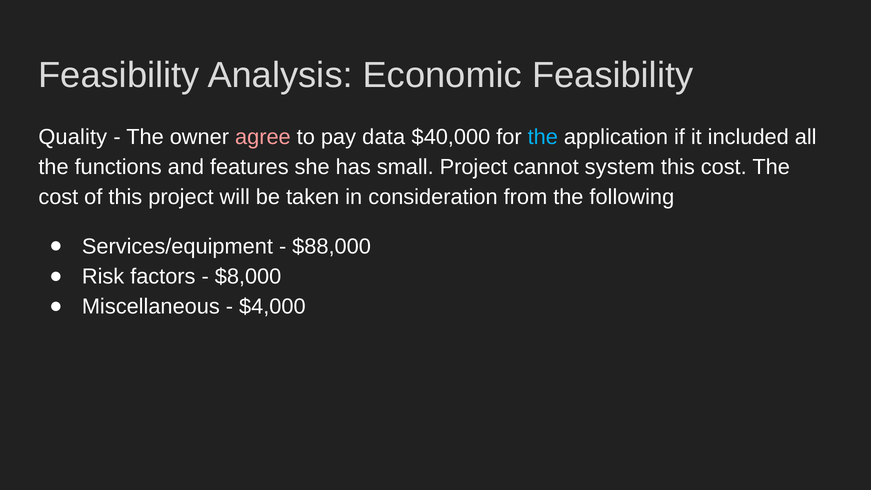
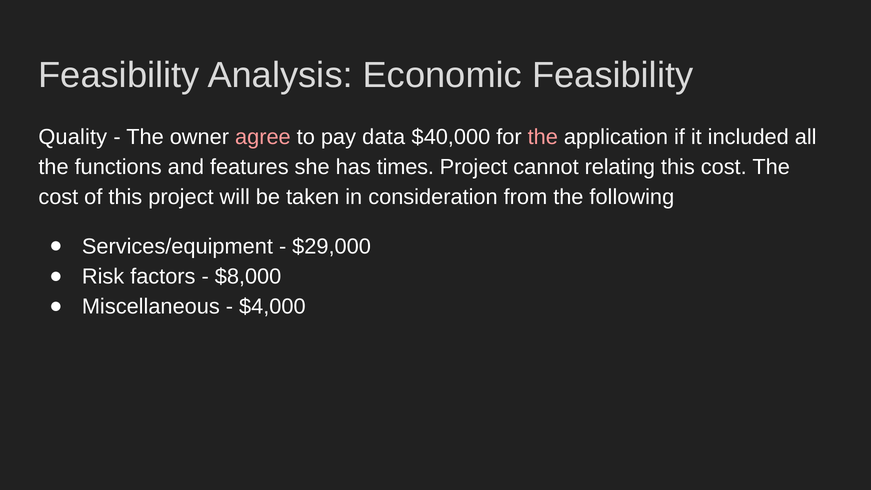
the at (543, 137) colour: light blue -> pink
small: small -> times
system: system -> relating
$88,000: $88,000 -> $29,000
